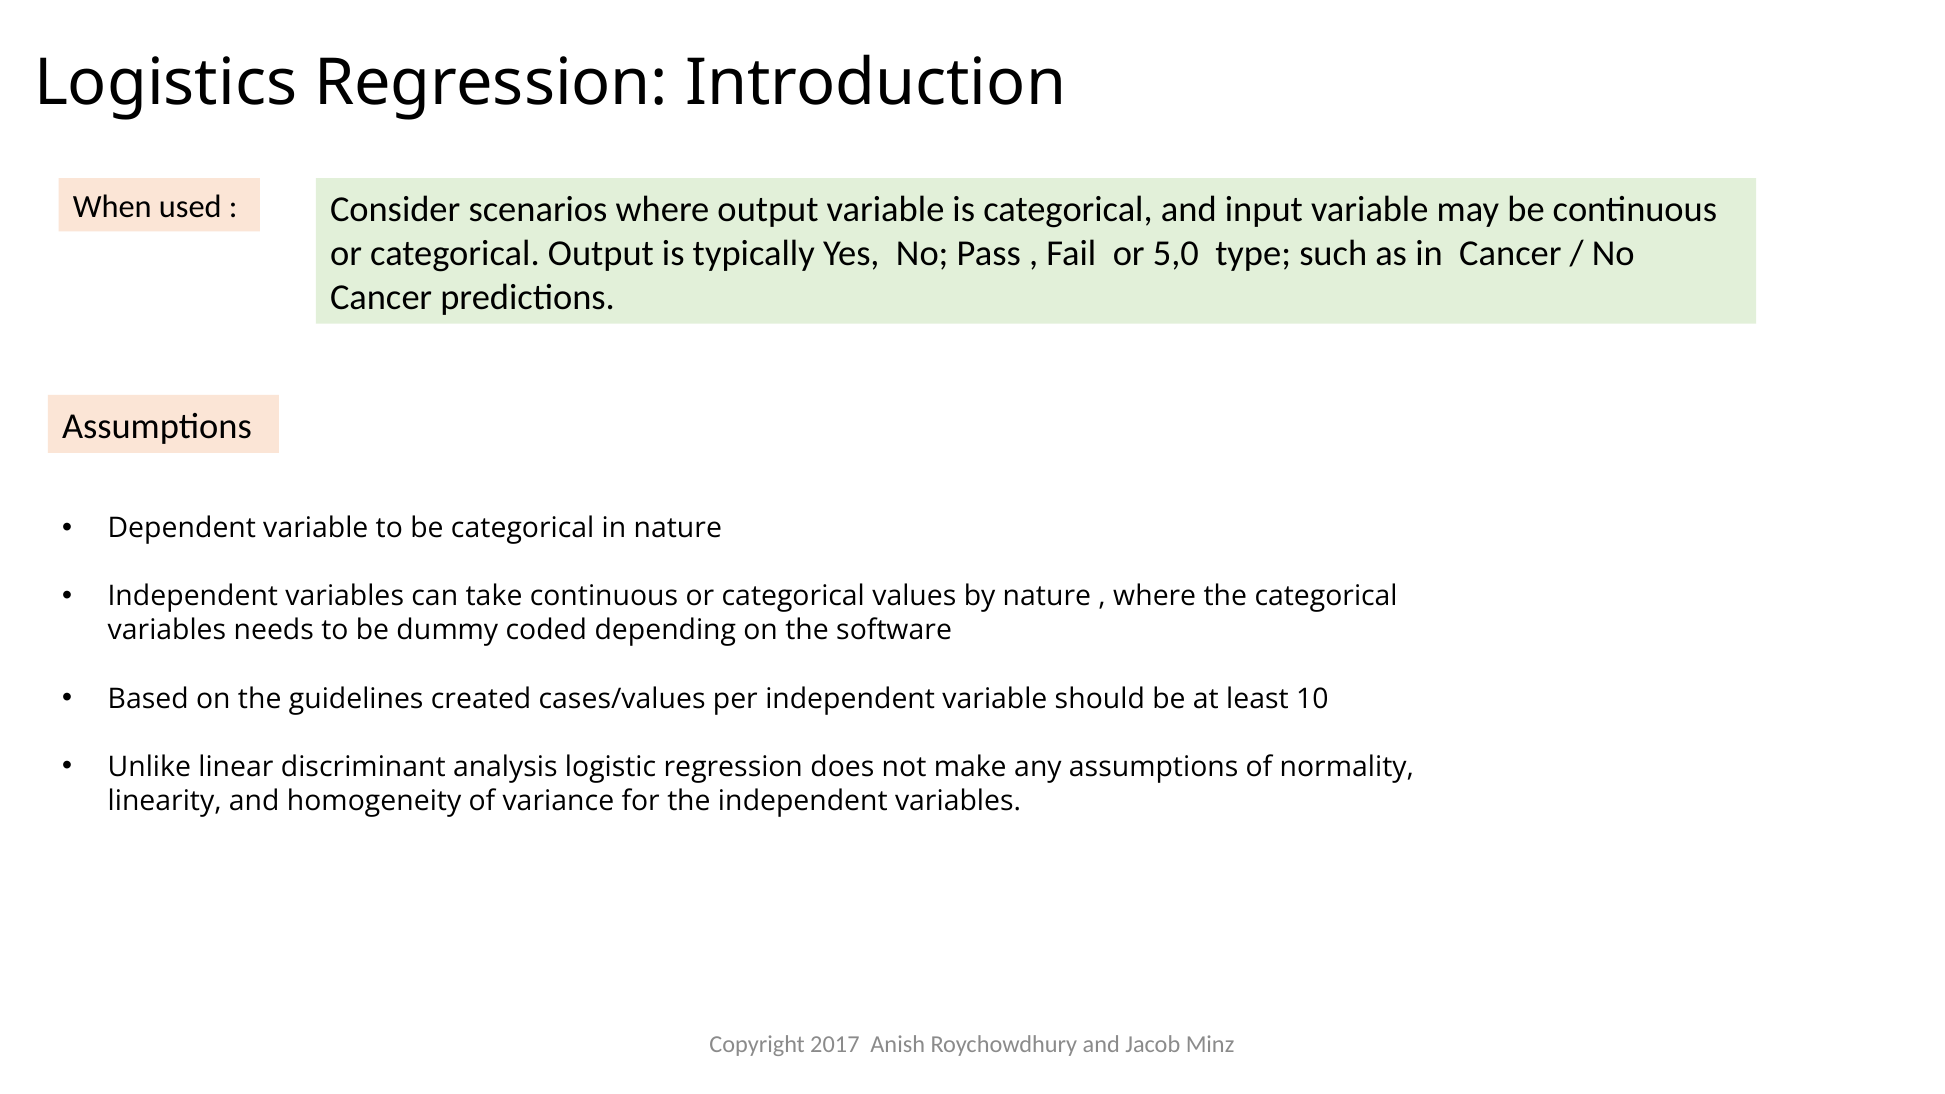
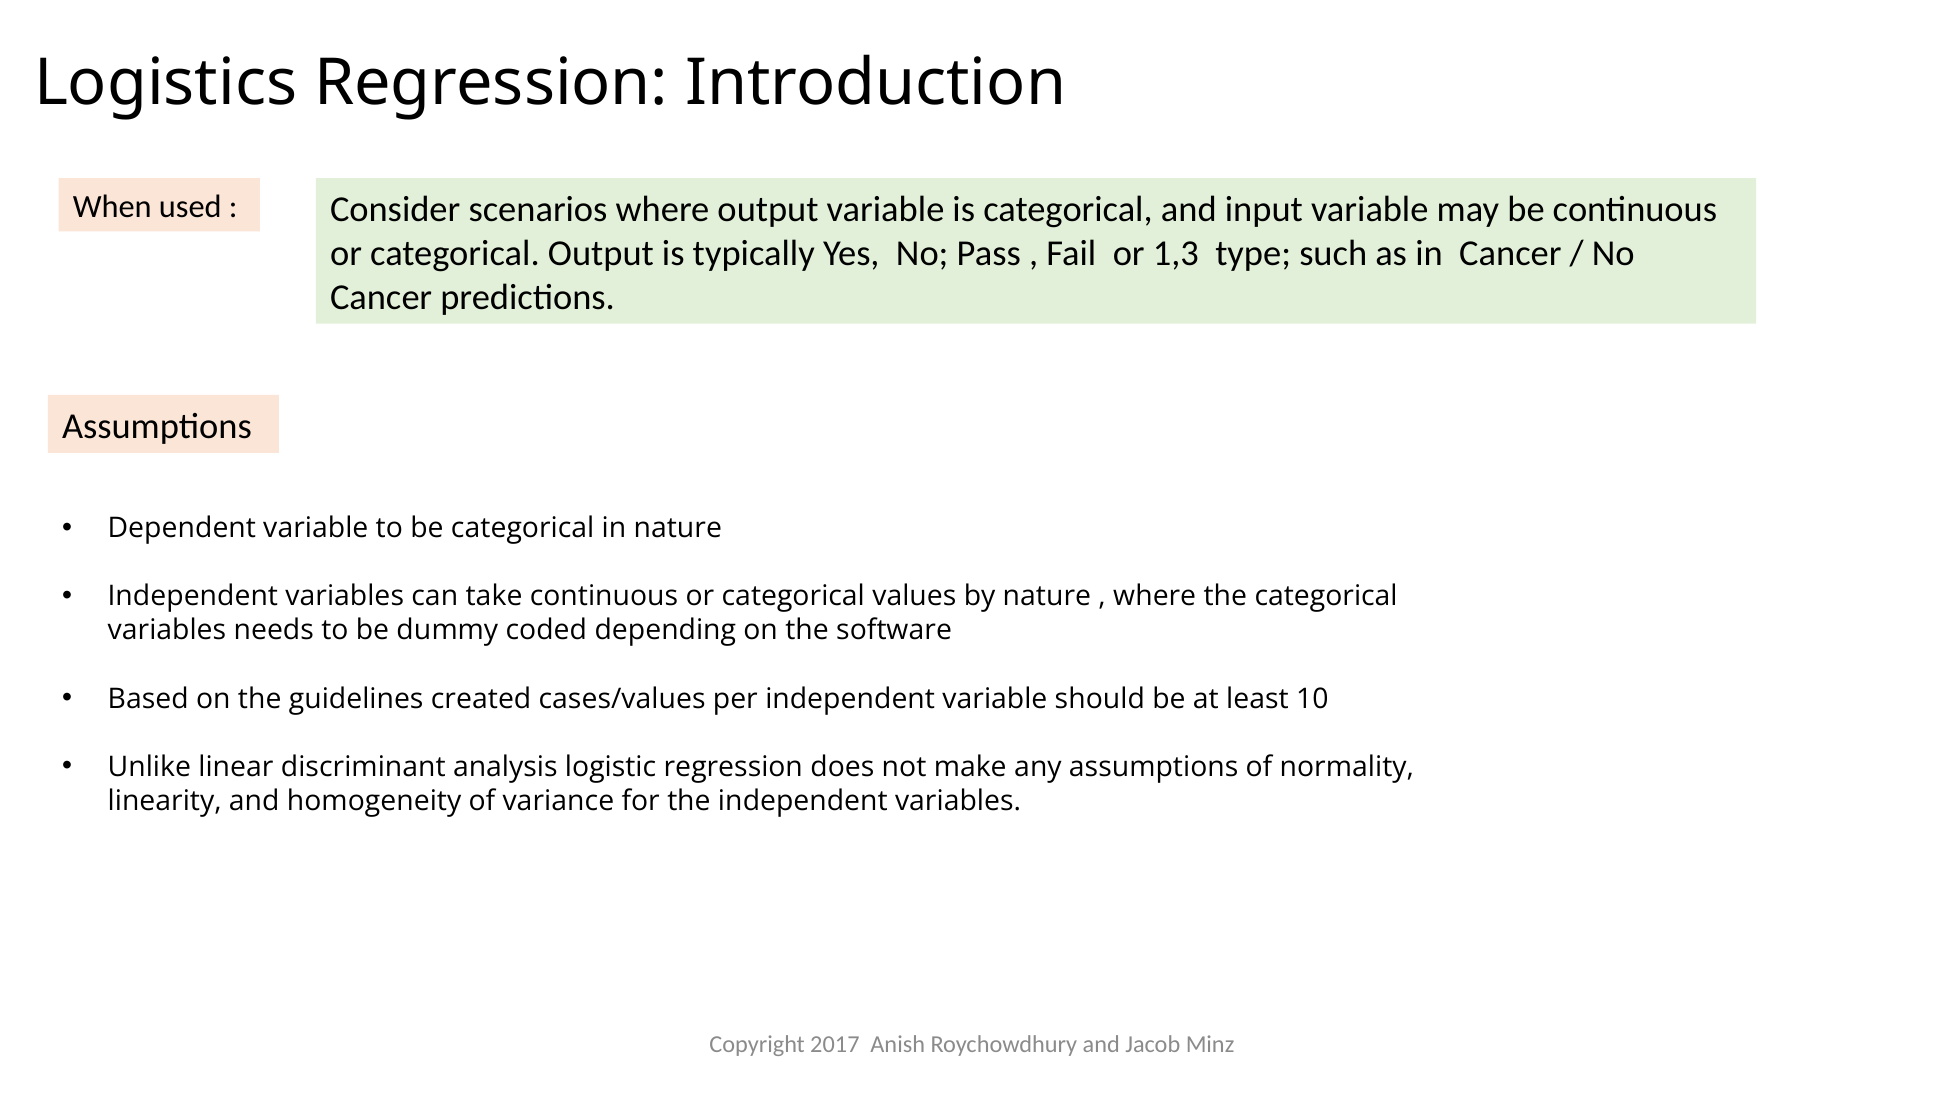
5,0: 5,0 -> 1,3
